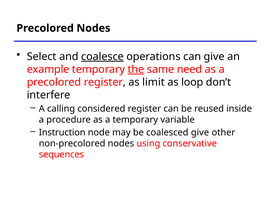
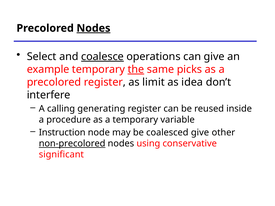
Nodes at (93, 28) underline: none -> present
need: need -> picks
loop: loop -> idea
considered: considered -> generating
non-precolored underline: none -> present
sequences: sequences -> significant
